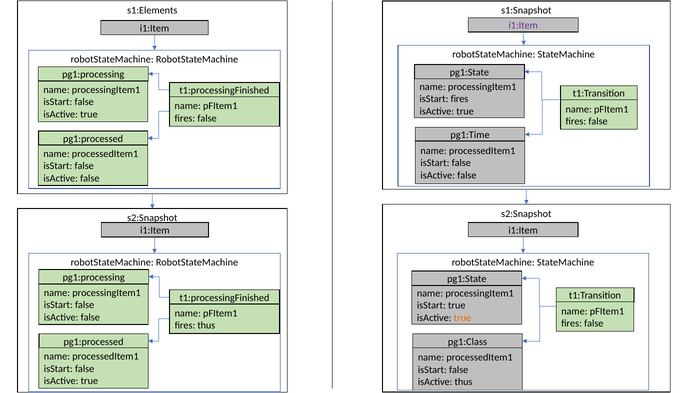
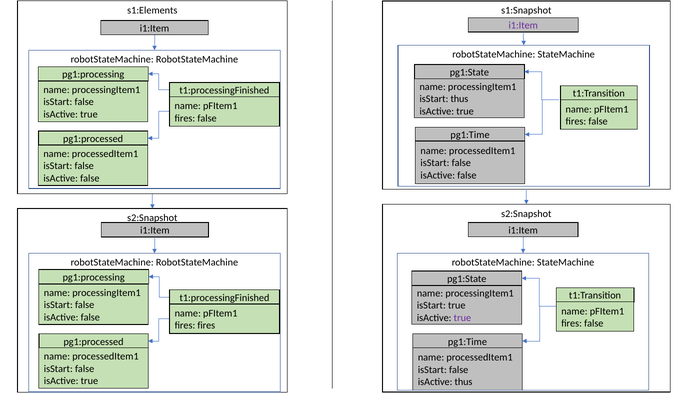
isStart fires: fires -> thus
true at (462, 318) colour: orange -> purple
fires thus: thus -> fires
pg1:Class at (467, 342): pg1:Class -> pg1:Time
